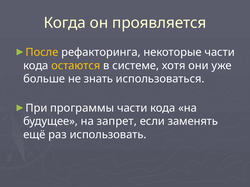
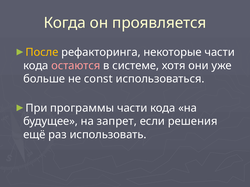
остаются colour: yellow -> pink
знать: знать -> const
заменять: заменять -> решения
